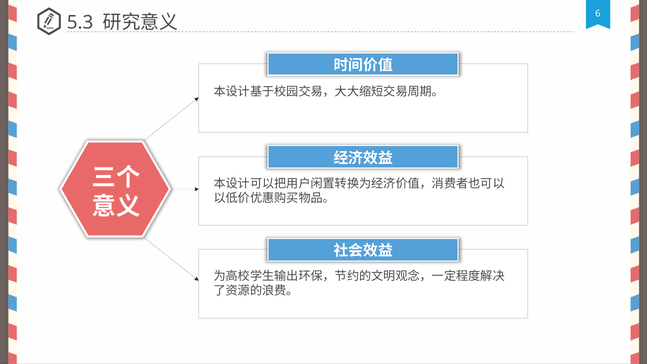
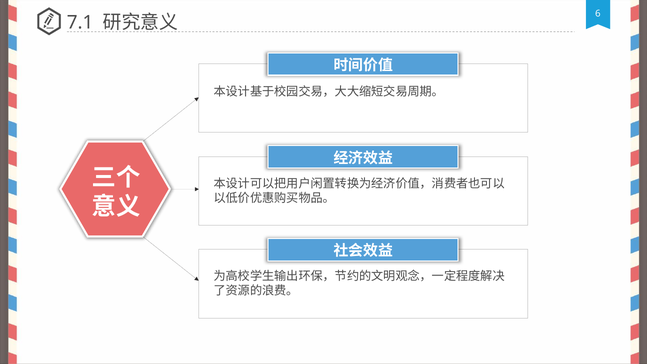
5.3: 5.3 -> 7.1
